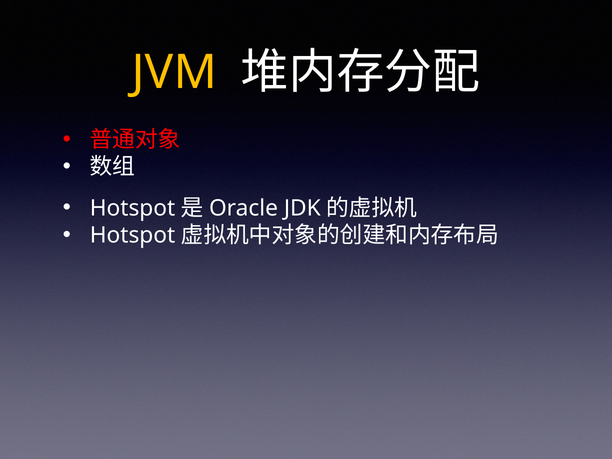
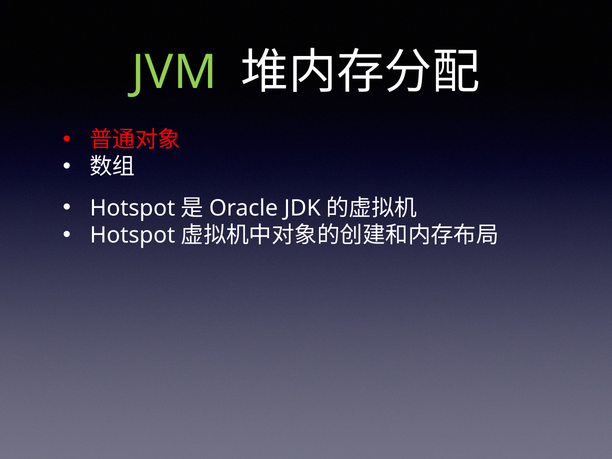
JVM colour: yellow -> light green
